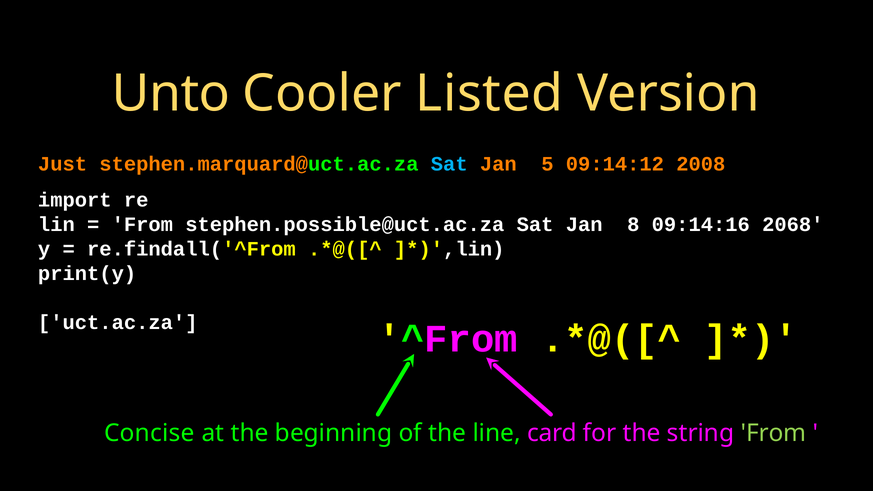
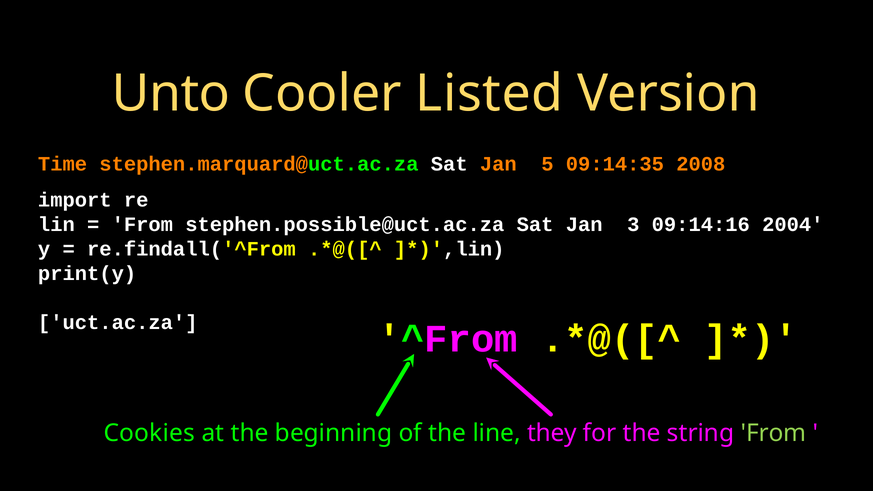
Just: Just -> Time
Sat at (449, 164) colour: light blue -> white
09:14:12: 09:14:12 -> 09:14:35
8: 8 -> 3
2068: 2068 -> 2004
Concise: Concise -> Cookies
card: card -> they
